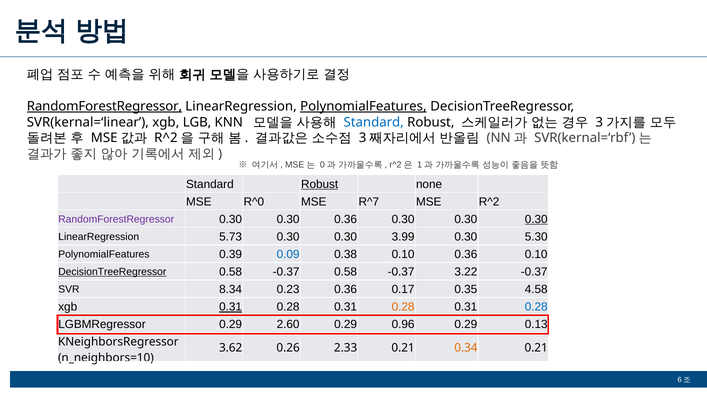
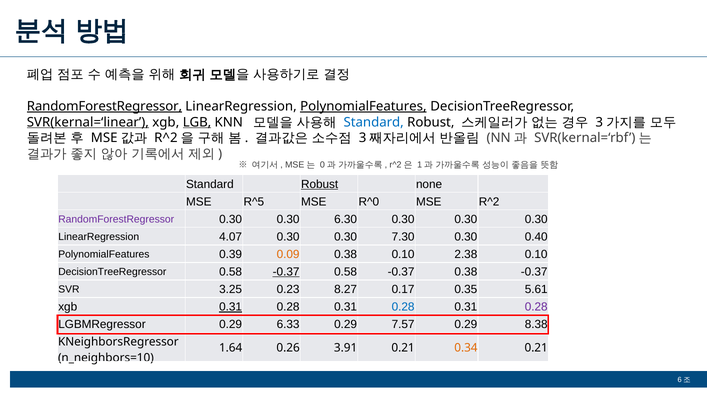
SVR(kernal=‘linear underline: none -> present
LGB underline: none -> present
R^0: R^0 -> R^5
R^7: R^7 -> R^0
0.30 0.36: 0.36 -> 6.30
0.30 at (536, 220) underline: present -> none
5.73: 5.73 -> 4.07
3.99: 3.99 -> 7.30
5.30: 5.30 -> 0.40
0.09 colour: blue -> orange
0.10 0.36: 0.36 -> 2.38
DecisionTreeRegressor at (112, 272) underline: present -> none
-0.37 at (286, 272) underline: none -> present
-0.37 3.22: 3.22 -> 0.38
8.34: 8.34 -> 3.25
0.23 0.36: 0.36 -> 8.27
4.58: 4.58 -> 5.61
0.28 at (403, 307) colour: orange -> blue
0.28 at (536, 307) colour: blue -> purple
2.60: 2.60 -> 6.33
0.96: 0.96 -> 7.57
0.13: 0.13 -> 8.38
3.62: 3.62 -> 1.64
2.33: 2.33 -> 3.91
